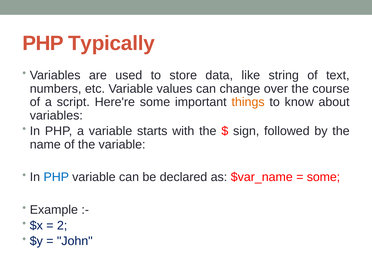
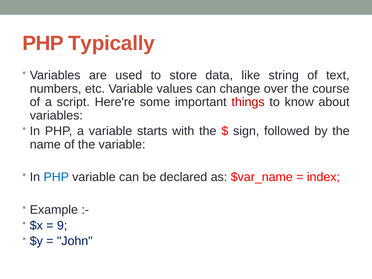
things colour: orange -> red
some at (323, 177): some -> index
2: 2 -> 9
